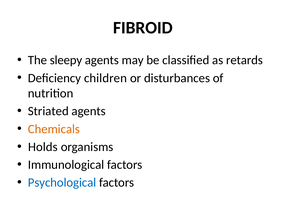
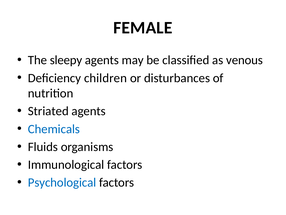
FIBROID: FIBROID -> FEMALE
retards: retards -> venous
Chemicals colour: orange -> blue
Holds: Holds -> Fluids
